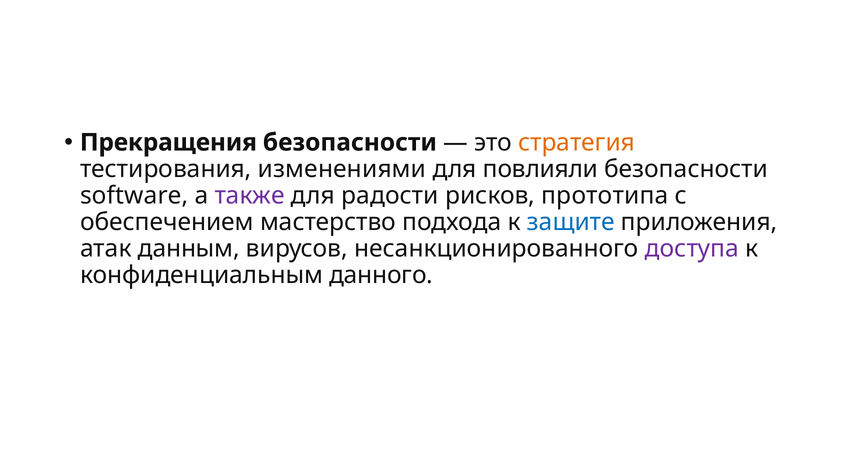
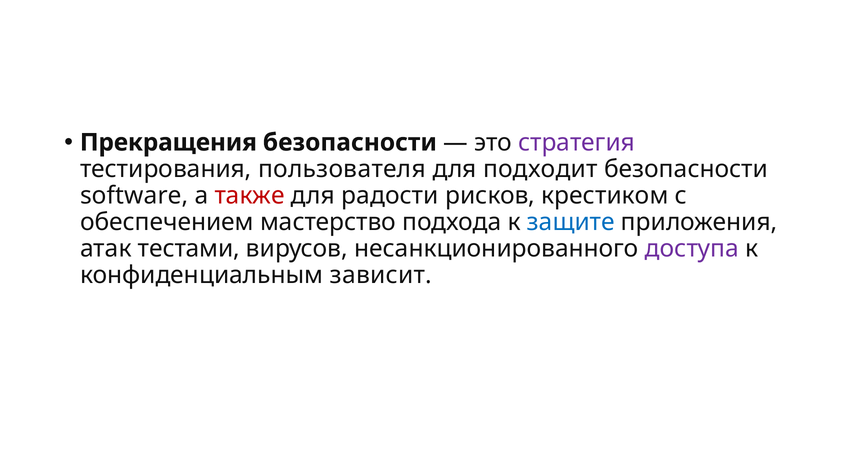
стратегия colour: orange -> purple
изменениями: изменениями -> пользователя
повлияли: повлияли -> подходит
также colour: purple -> red
прототипа: прототипа -> крестиком
данным: данным -> тестами
данного: данного -> зависит
